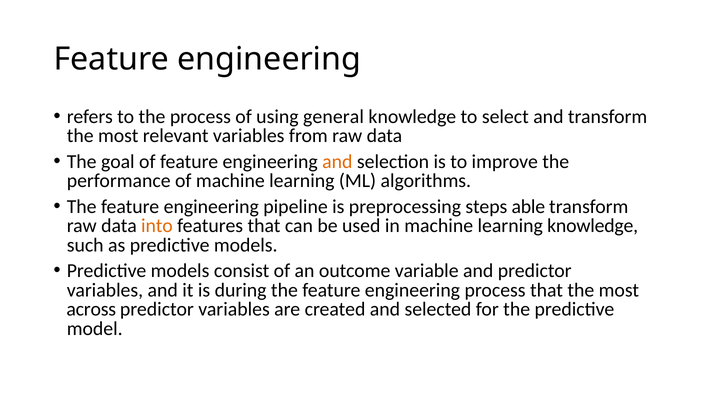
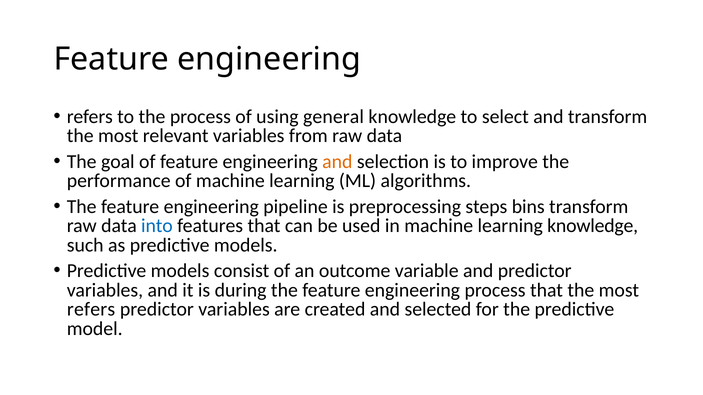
able: able -> bins
into colour: orange -> blue
across at (91, 310): across -> refers
